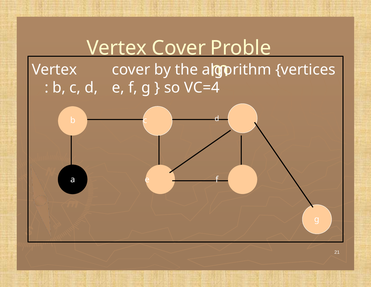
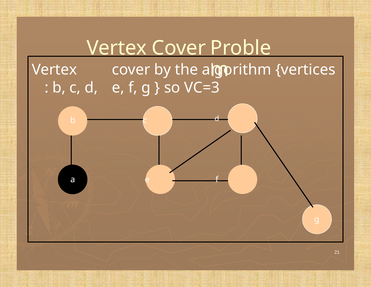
VC=4: VC=4 -> VC=3
